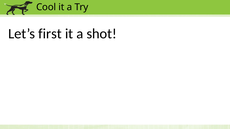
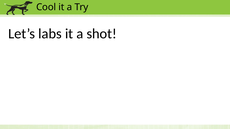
first: first -> labs
